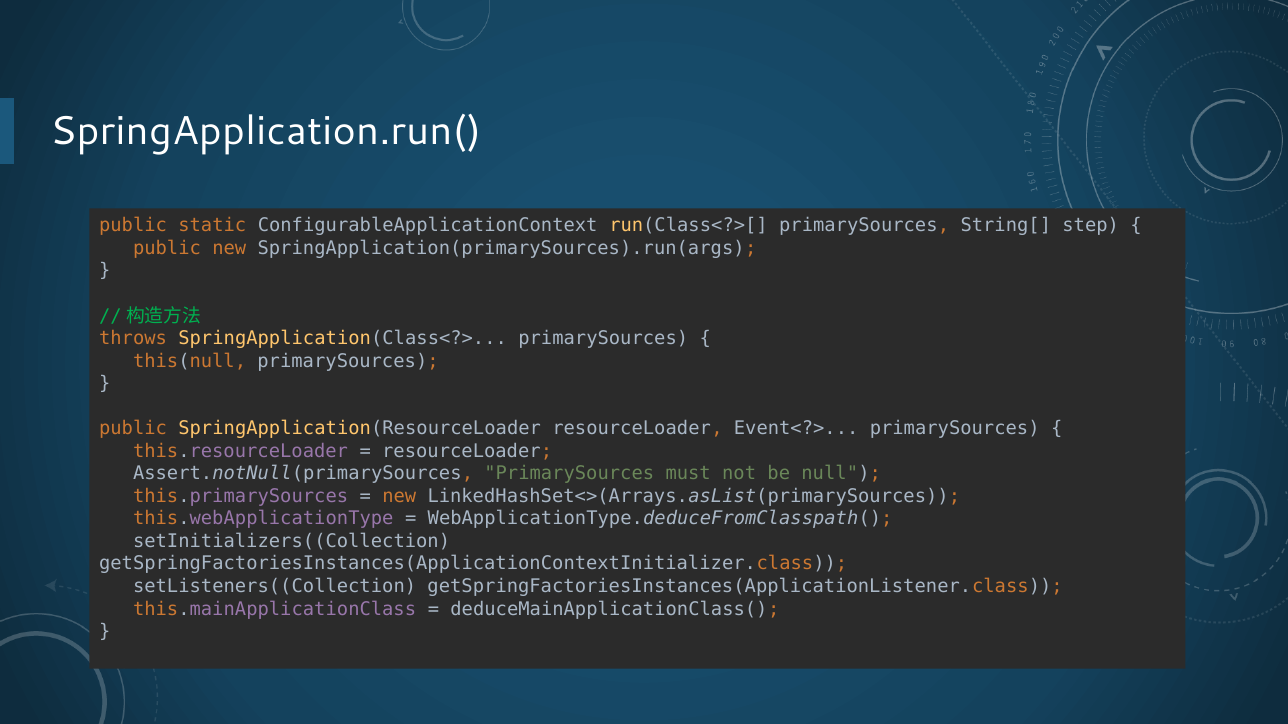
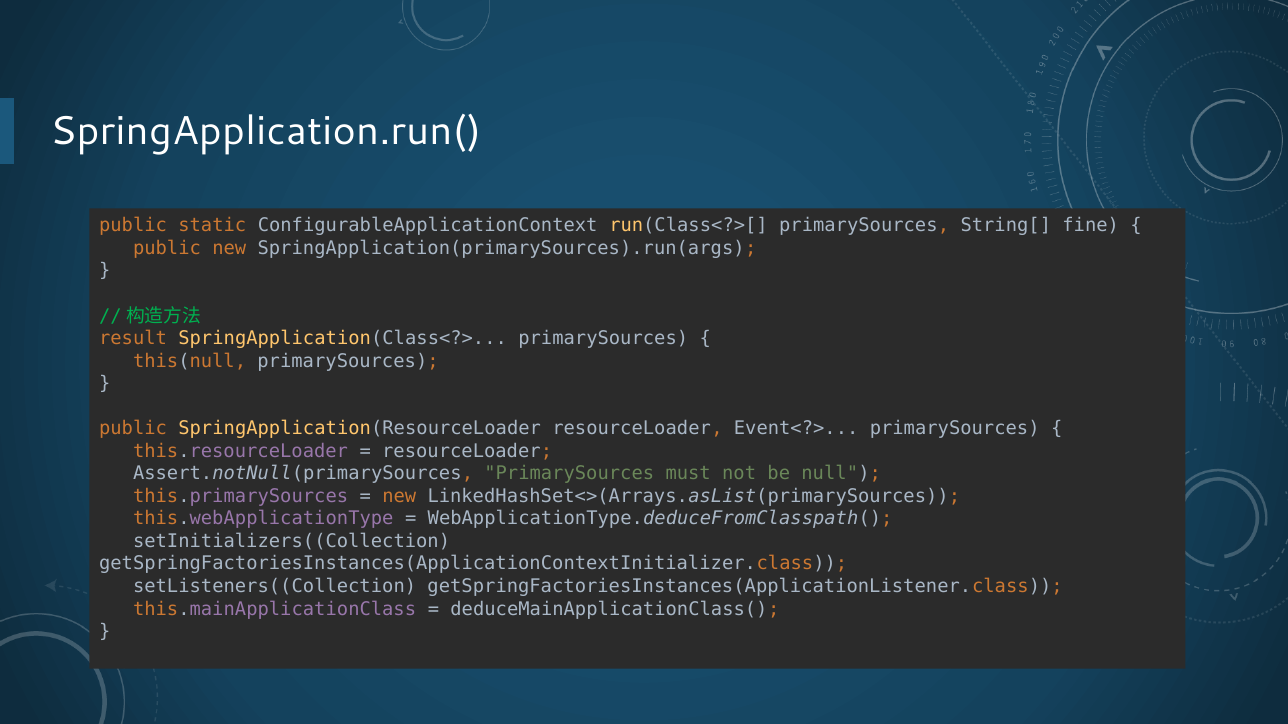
step: step -> fine
throws: throws -> result
